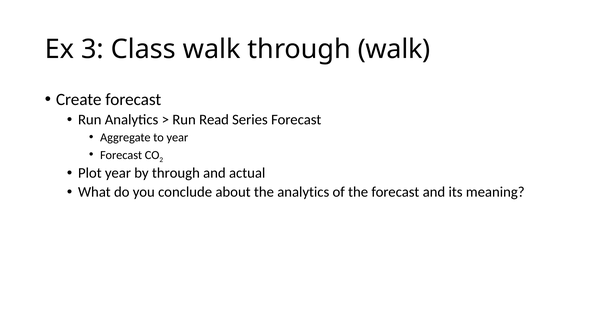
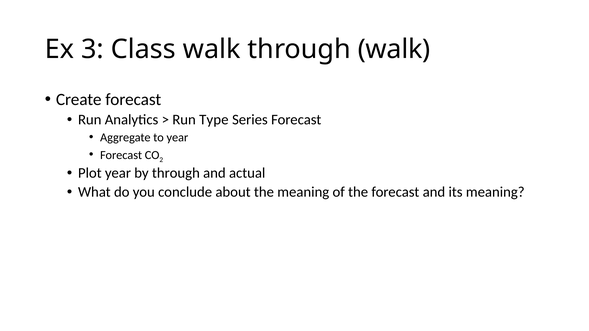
Read: Read -> Type
the analytics: analytics -> meaning
